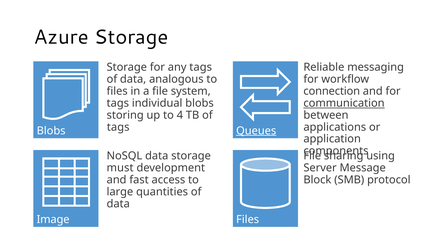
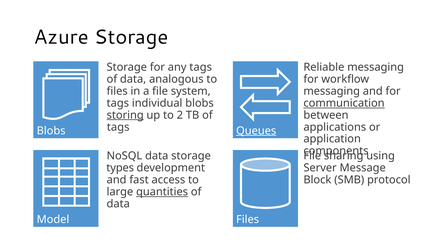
connection at (332, 91): connection -> messaging
storing underline: none -> present
4: 4 -> 2
must: must -> types
quantities underline: none -> present
Image: Image -> Model
